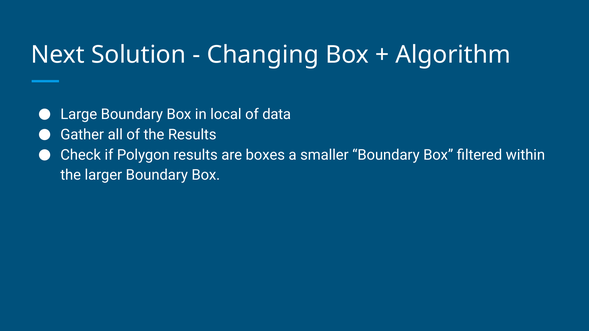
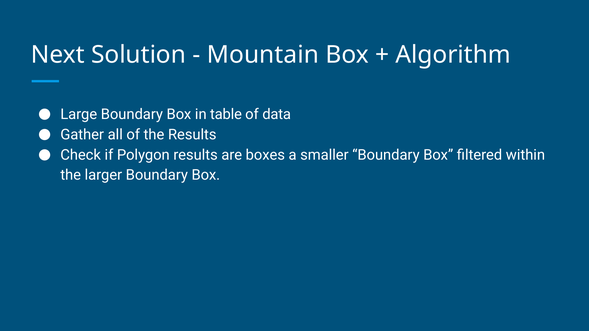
Changing: Changing -> Mountain
local: local -> table
